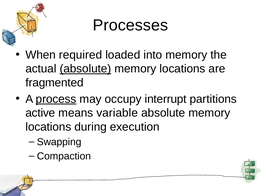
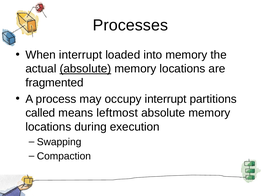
When required: required -> interrupt
process underline: present -> none
active: active -> called
variable: variable -> leftmost
